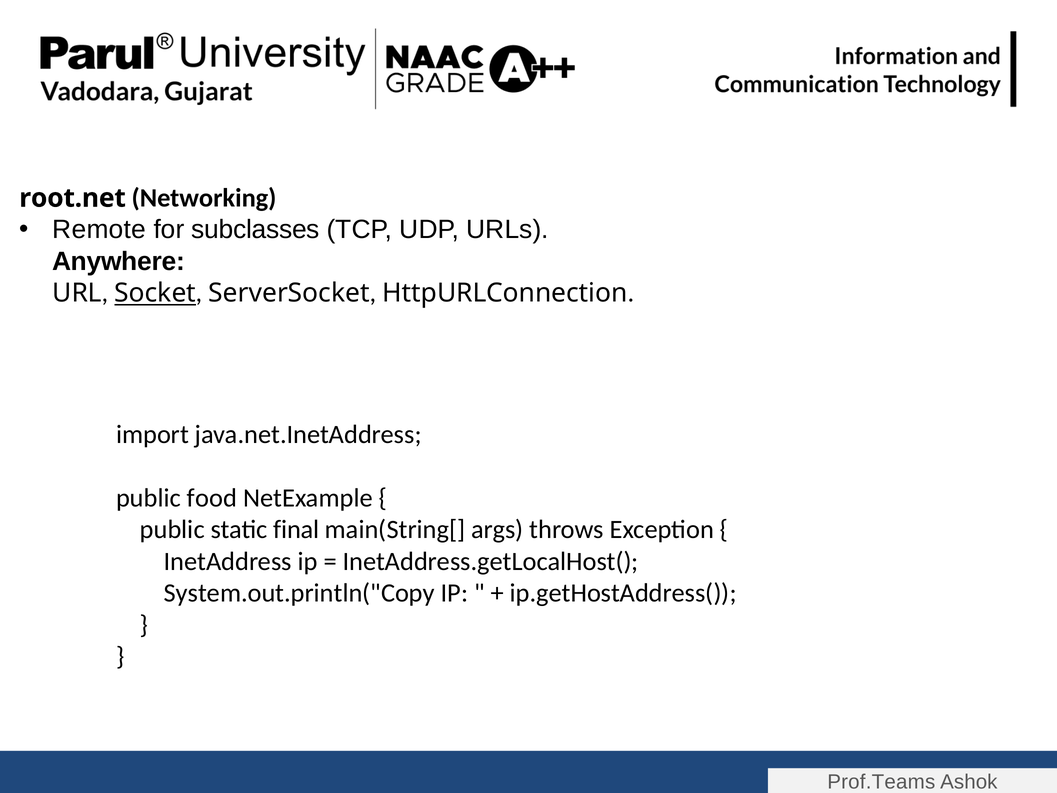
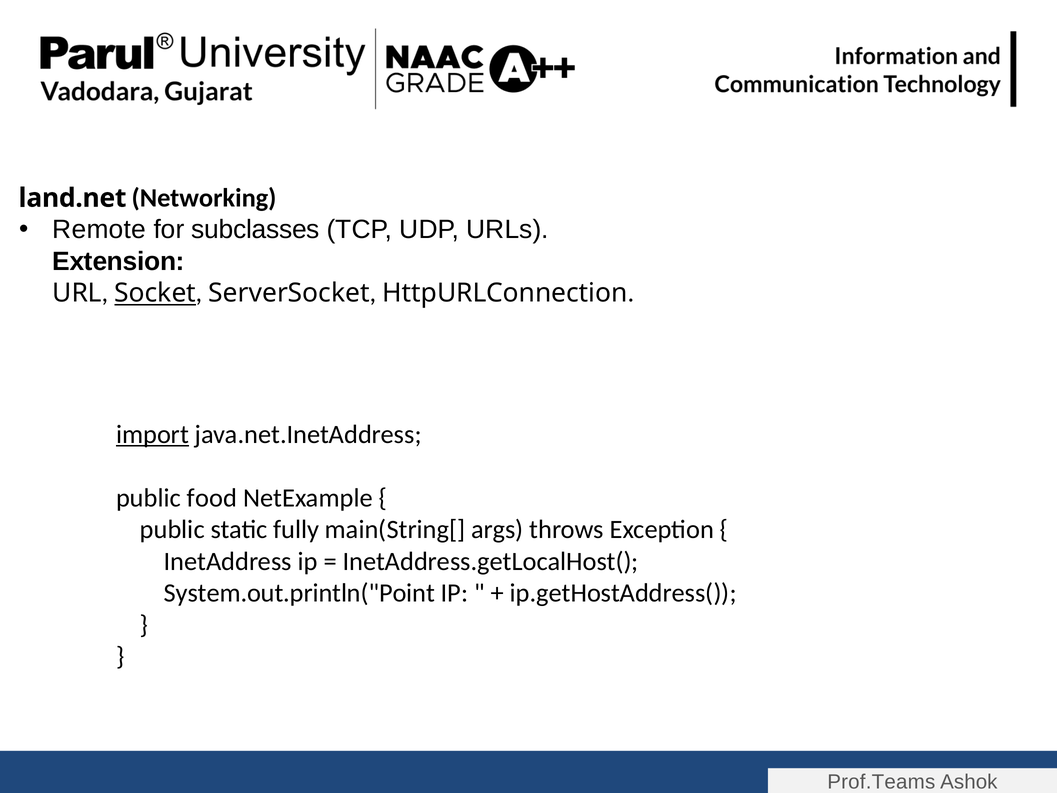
root.net: root.net -> land.net
Anywhere: Anywhere -> Extension
import underline: none -> present
final: final -> fully
System.out.println("Copy: System.out.println("Copy -> System.out.println("Point
